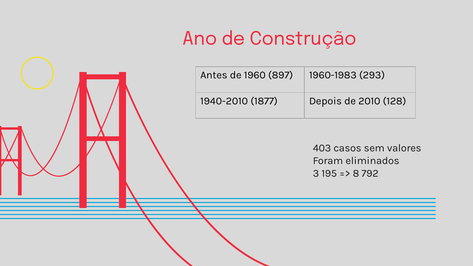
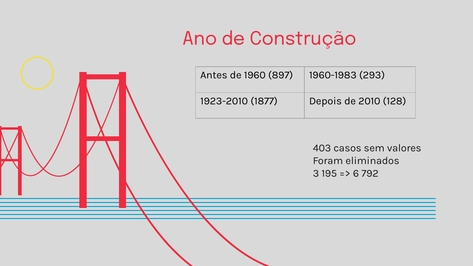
1940-2010: 1940-2010 -> 1923-2010
8: 8 -> 6
